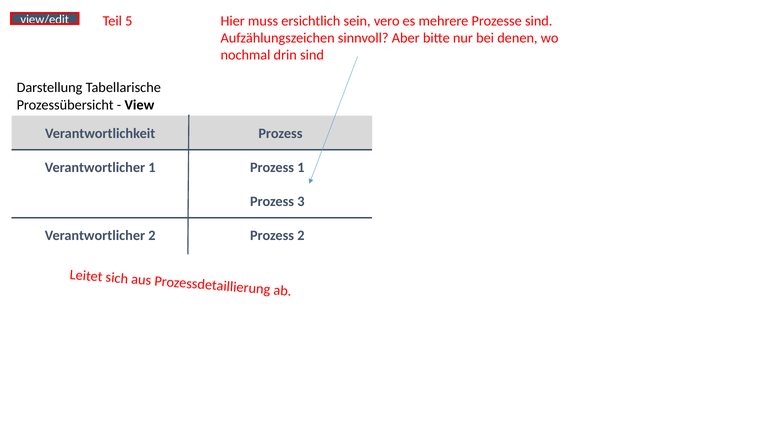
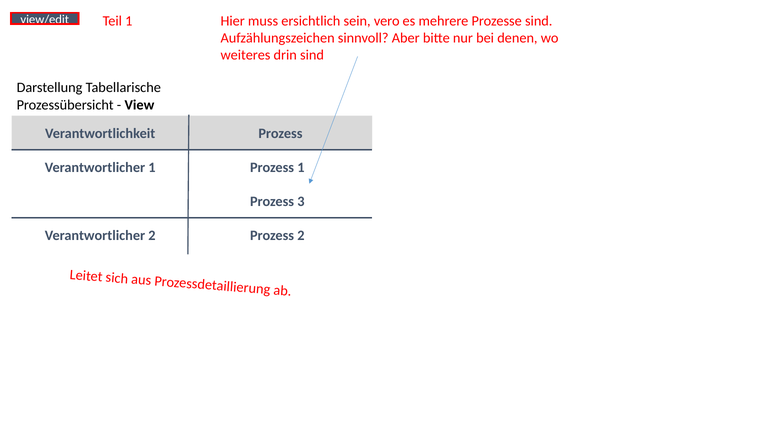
Teil 5: 5 -> 1
nochmal: nochmal -> weiteres
